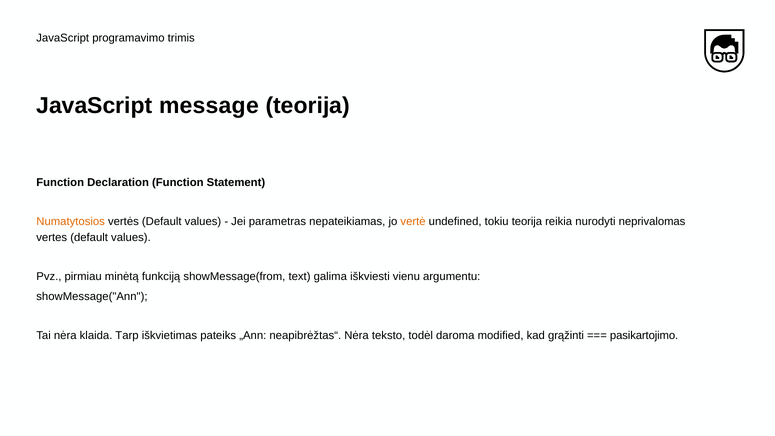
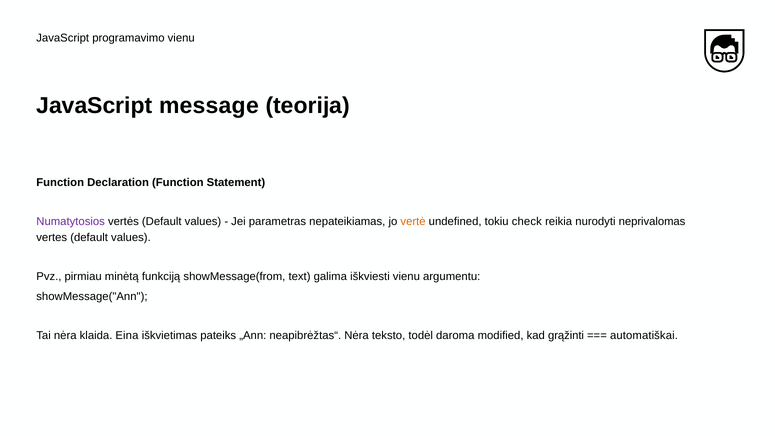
programavimo trimis: trimis -> vienu
Numatytosios colour: orange -> purple
tokiu teorija: teorija -> check
Tarp: Tarp -> Eina
pasikartojimo: pasikartojimo -> automatiškai
